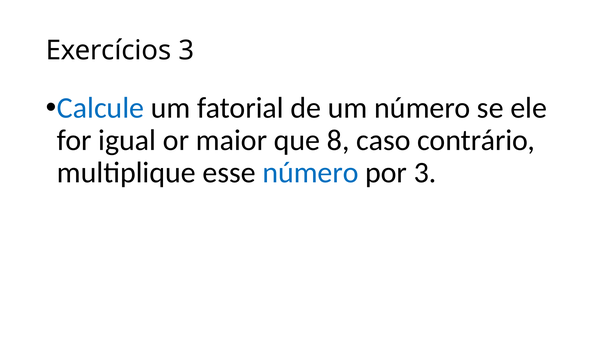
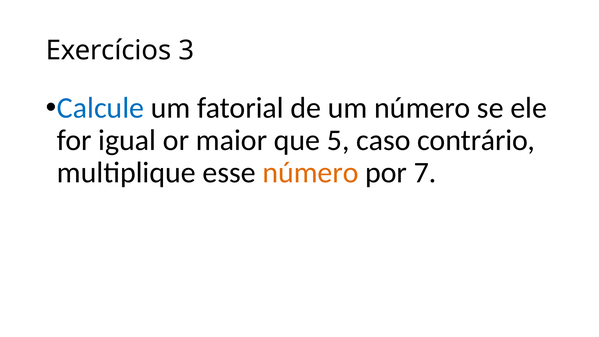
8: 8 -> 5
número at (310, 173) colour: blue -> orange
por 3: 3 -> 7
